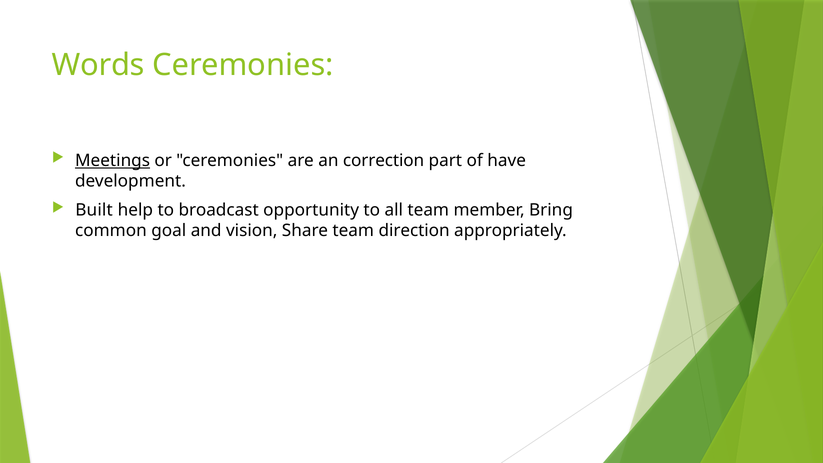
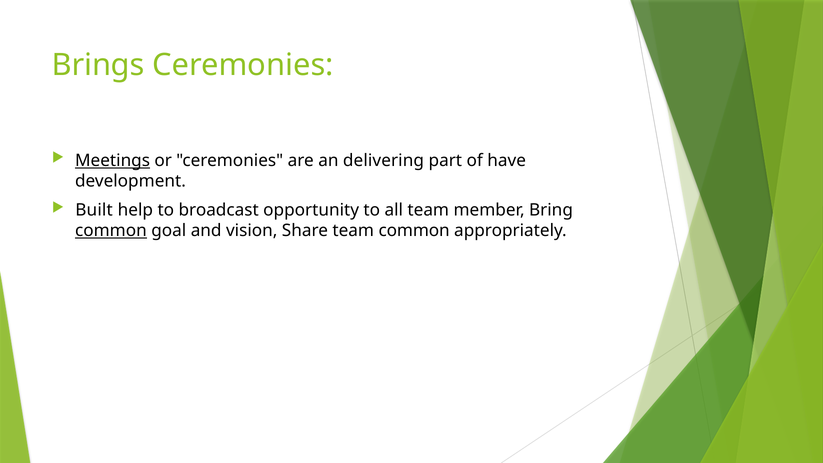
Words: Words -> Brings
correction: correction -> delivering
common at (111, 231) underline: none -> present
team direction: direction -> common
